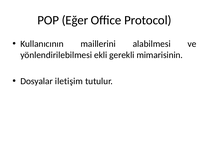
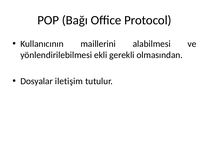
Eğer: Eğer -> Bağı
mimarisinin: mimarisinin -> olmasından
